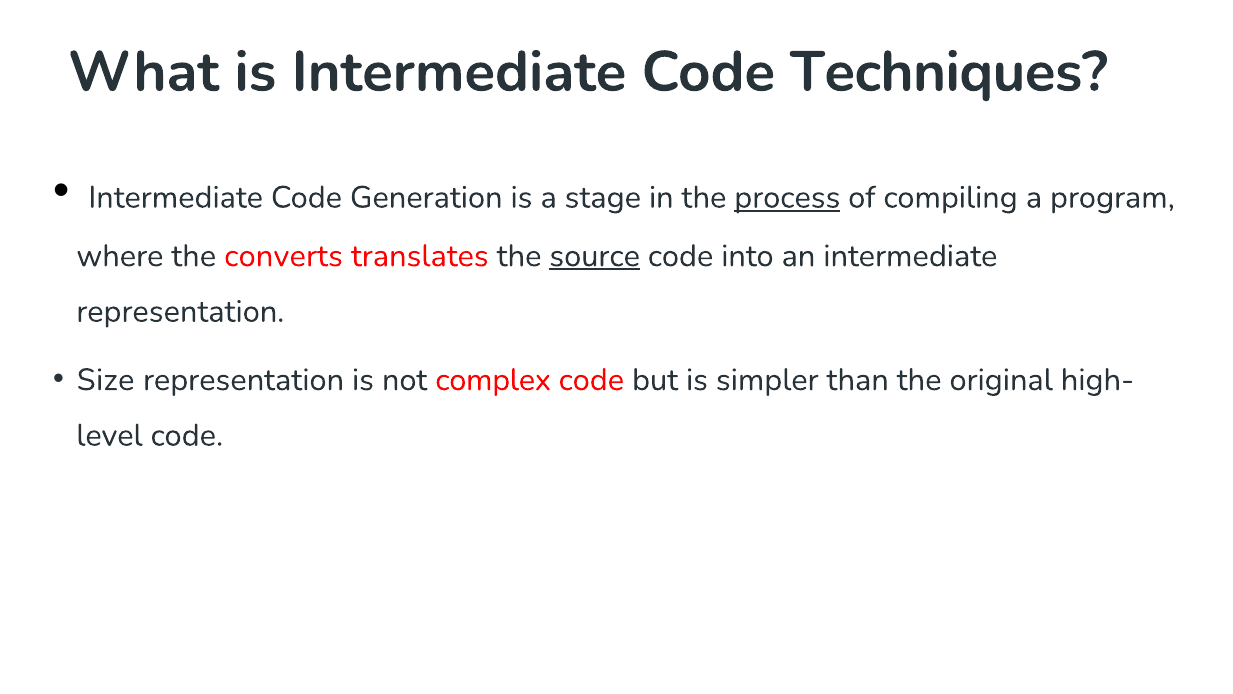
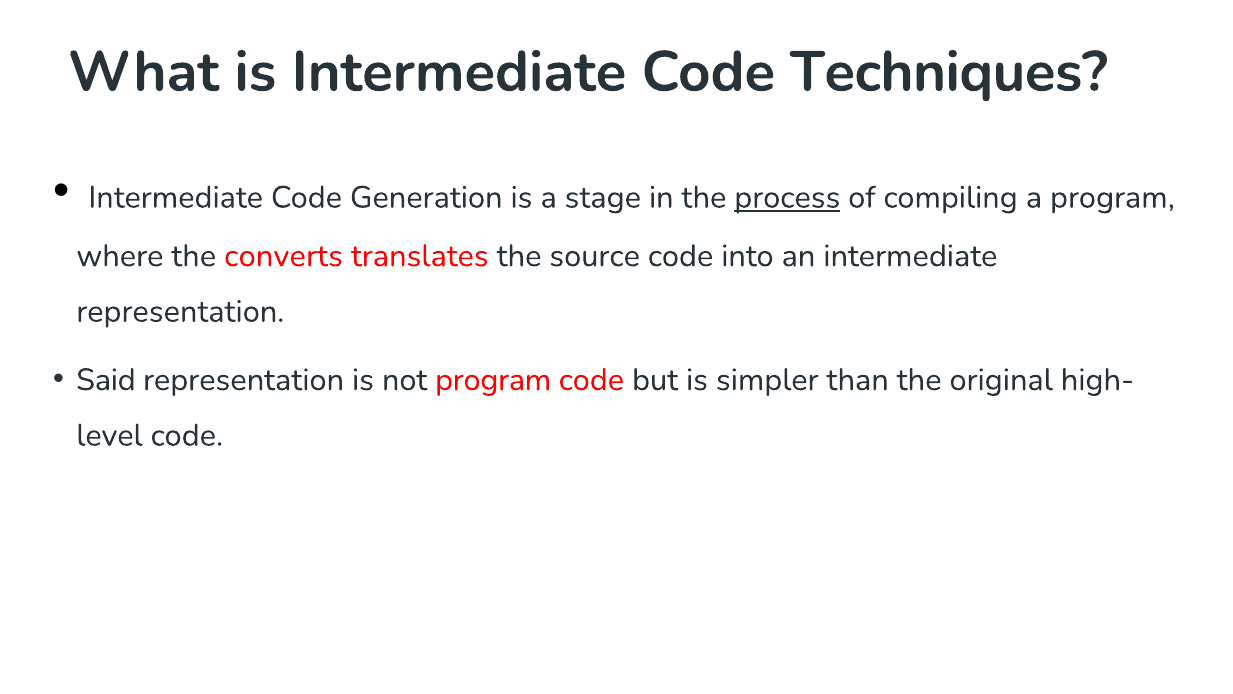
source underline: present -> none
Size: Size -> Said
not complex: complex -> program
